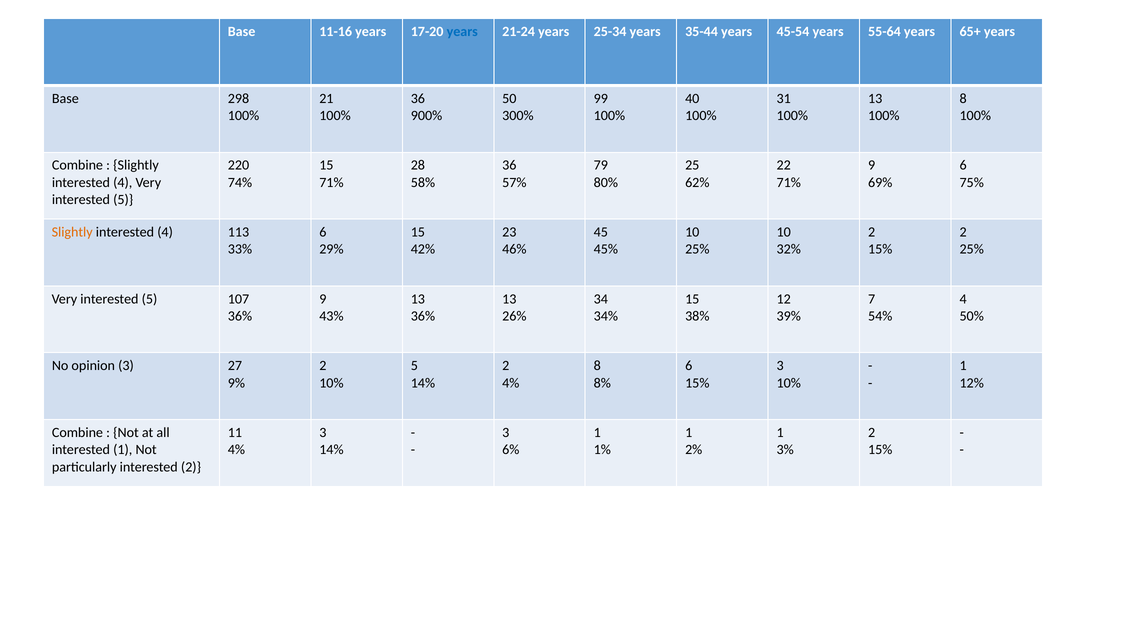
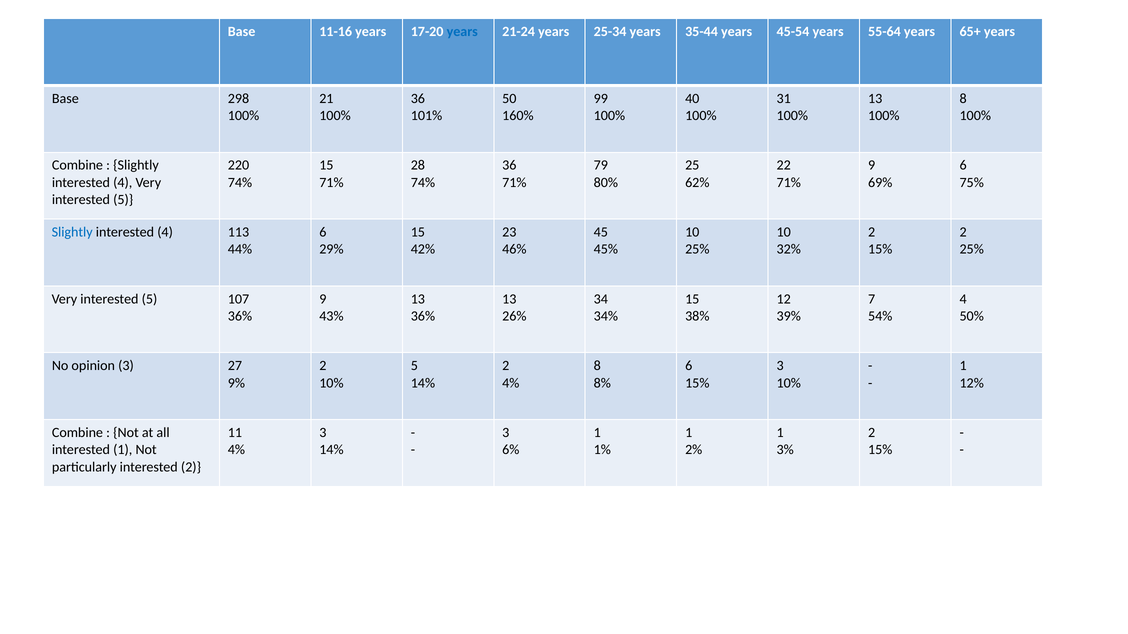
900%: 900% -> 101%
300%: 300% -> 160%
58% at (423, 183): 58% -> 74%
57% at (514, 183): 57% -> 71%
Slightly at (72, 232) colour: orange -> blue
33%: 33% -> 44%
